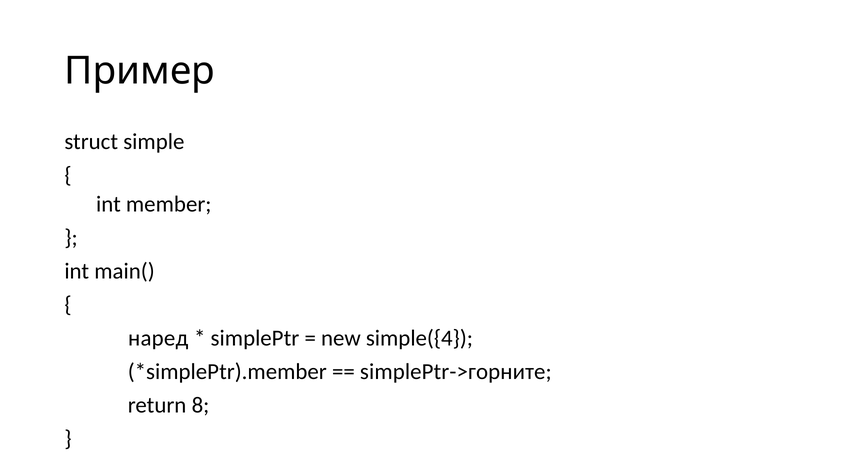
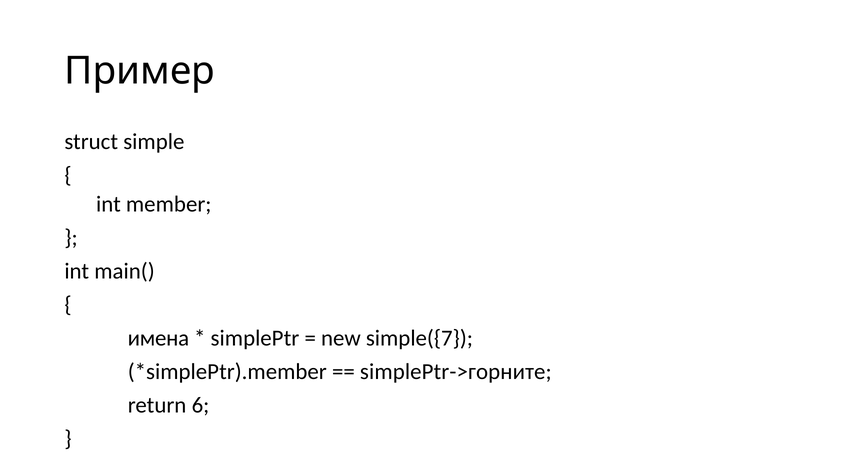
наред: наред -> имена
simple({4: simple({4 -> simple({7
8: 8 -> 6
